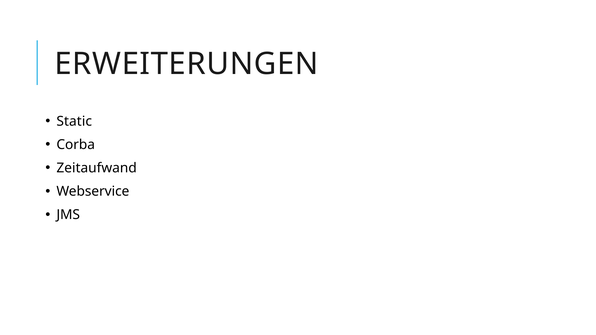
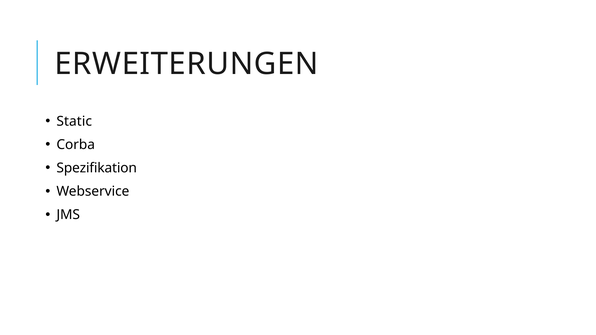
Zeitaufwand: Zeitaufwand -> Spezifikation
